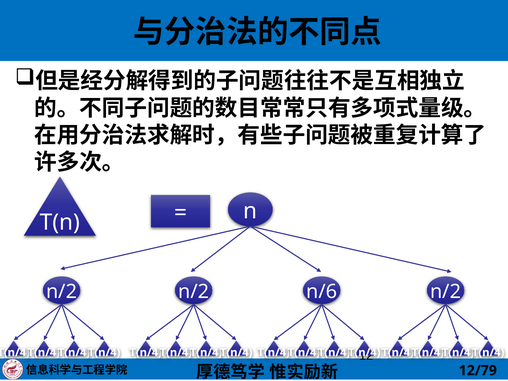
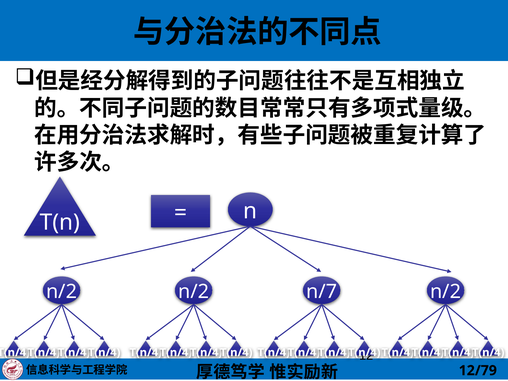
n/6: n/6 -> n/7
